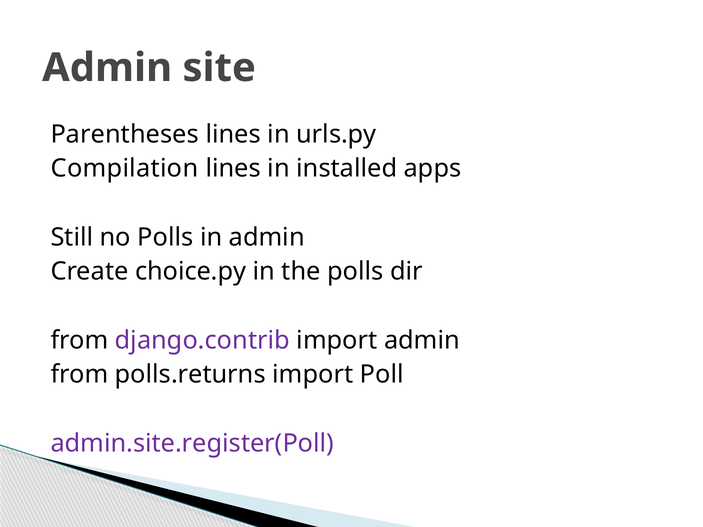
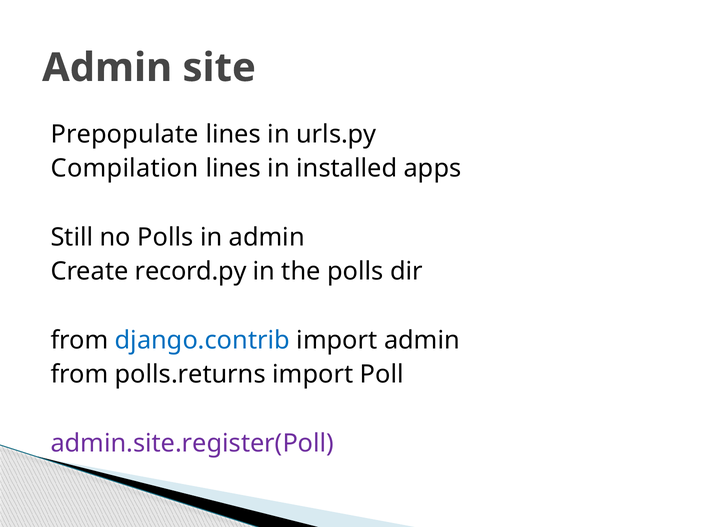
Parentheses: Parentheses -> Prepopulate
choice.py: choice.py -> record.py
django.contrib colour: purple -> blue
